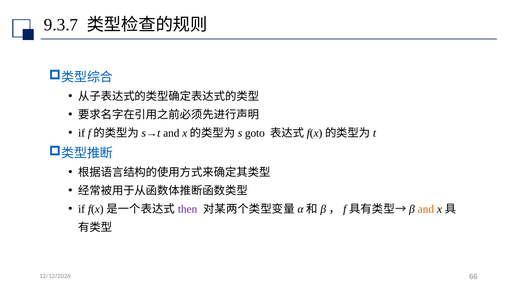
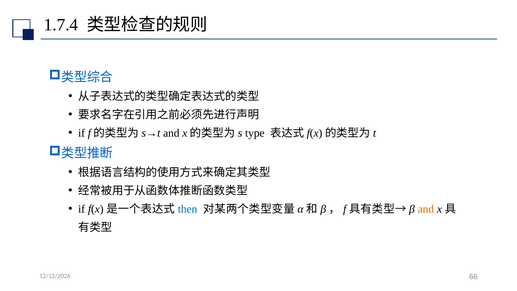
9.3.7: 9.3.7 -> 1.7.4
goto: goto -> type
then colour: purple -> blue
